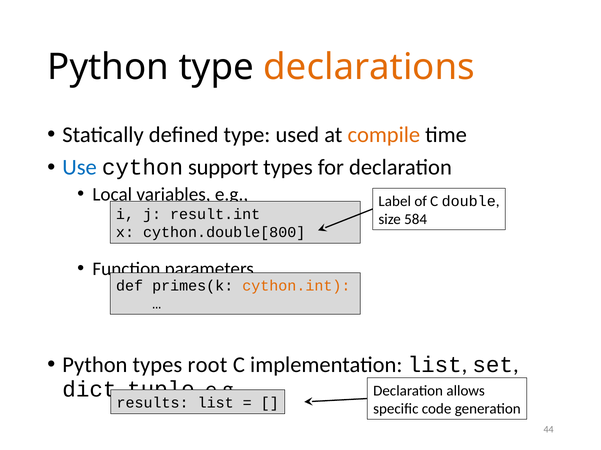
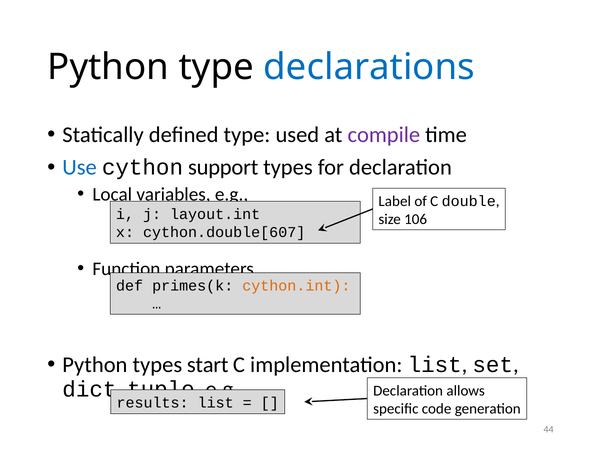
declarations colour: orange -> blue
compile colour: orange -> purple
result.int: result.int -> layout.int
584: 584 -> 106
cython.double[800: cython.double[800 -> cython.double[607
root: root -> start
